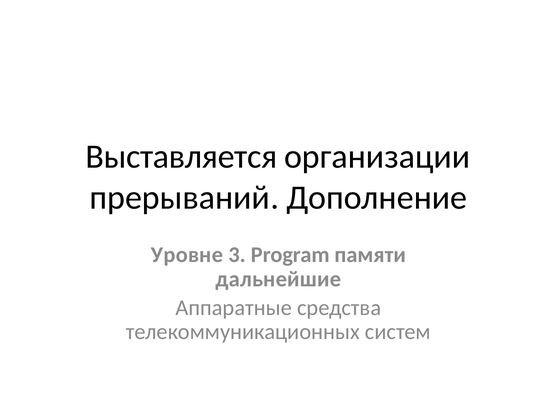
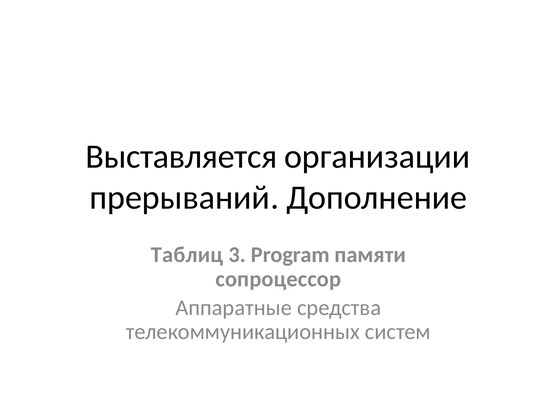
Уровне: Уровне -> Таблиц
дальнейшие: дальнейшие -> сопроцессор
